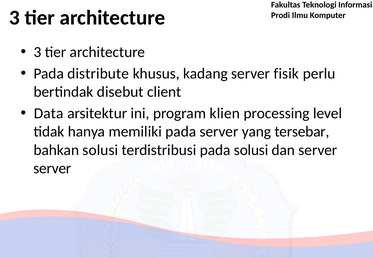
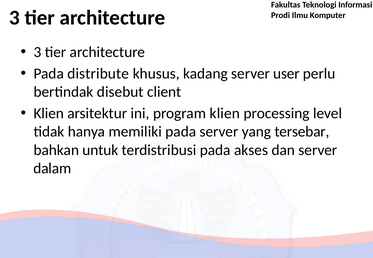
fisik: fisik -> user
Data at (49, 113): Data -> Klien
bahkan solusi: solusi -> untuk
pada solusi: solusi -> akses
server at (52, 168): server -> dalam
